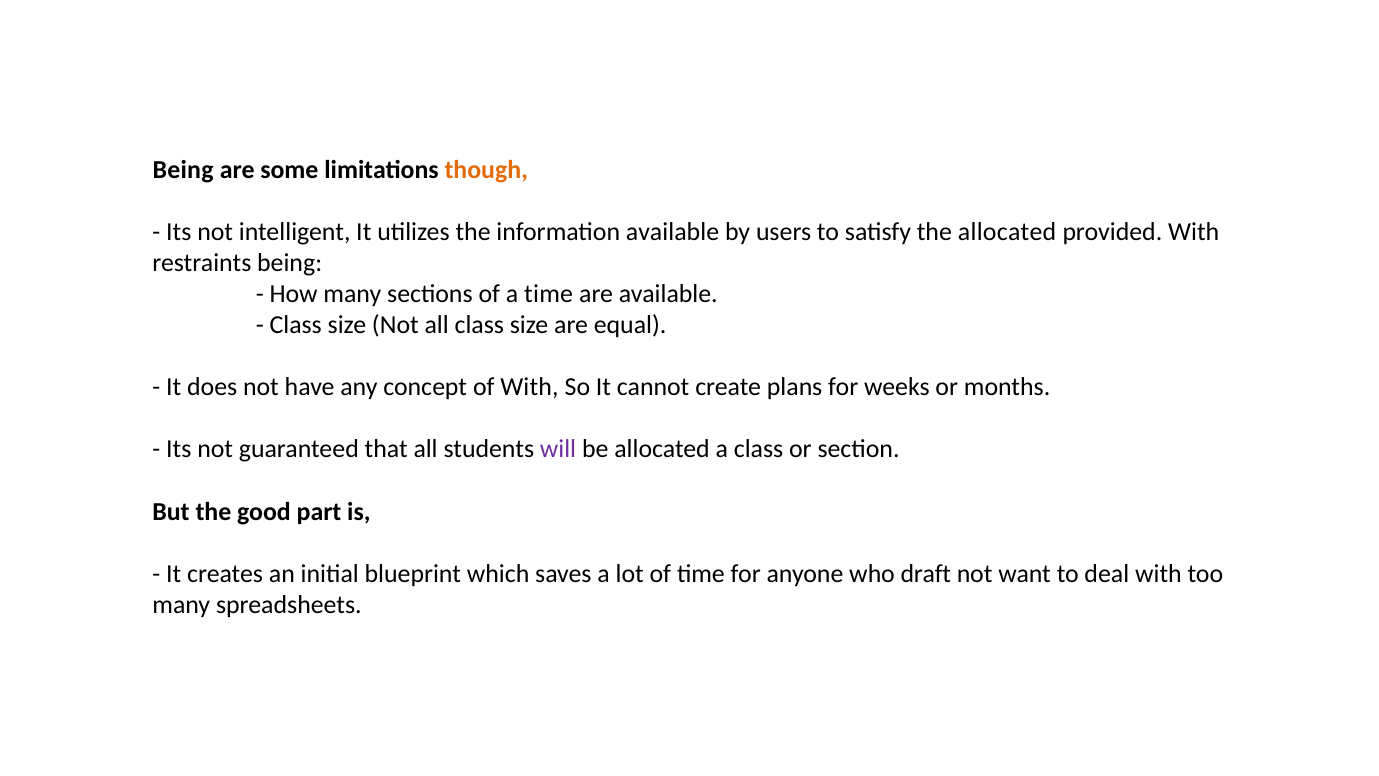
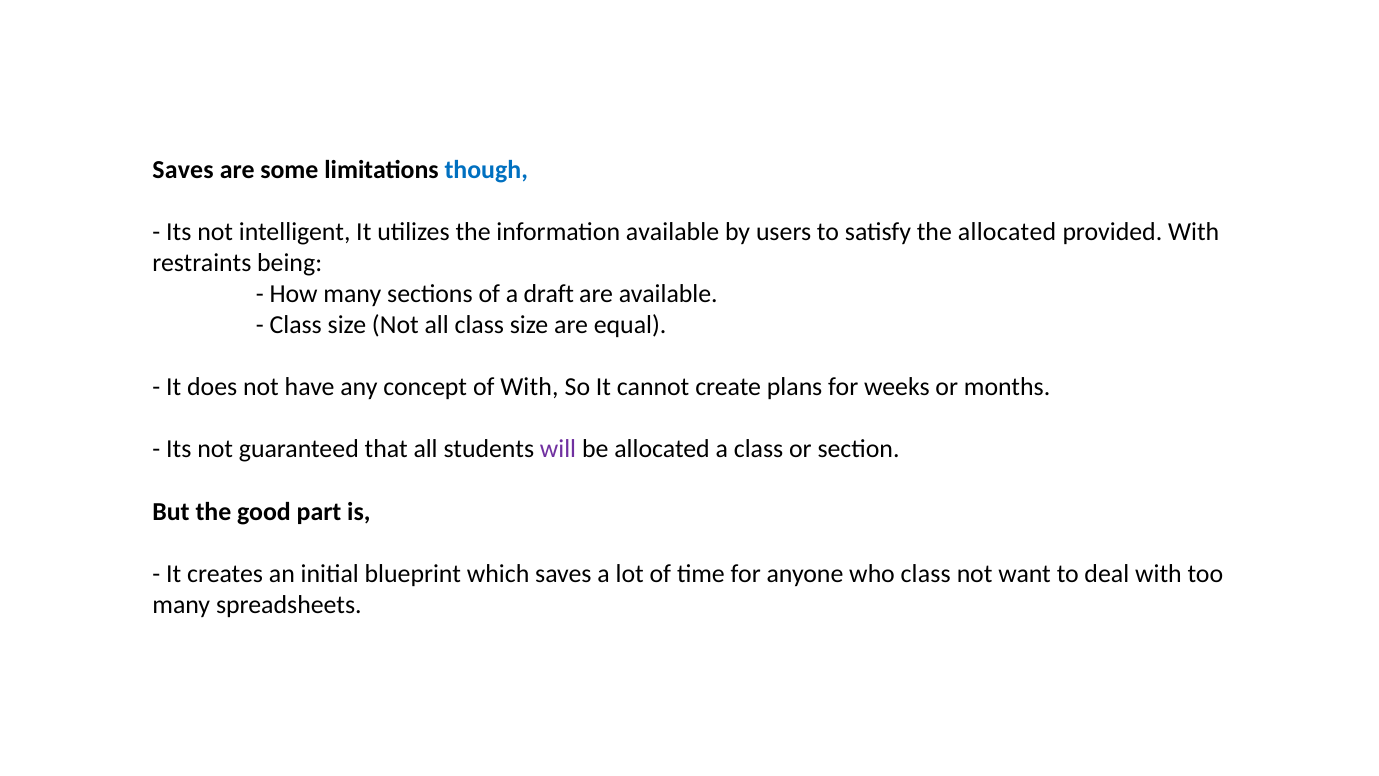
Being at (183, 170): Being -> Saves
though colour: orange -> blue
a time: time -> draft
who draft: draft -> class
